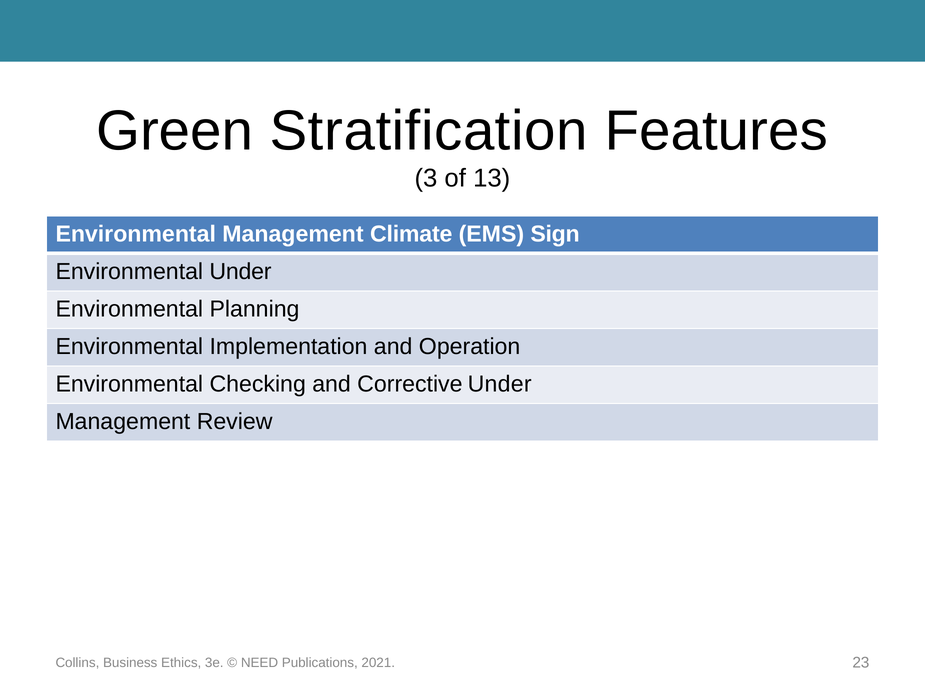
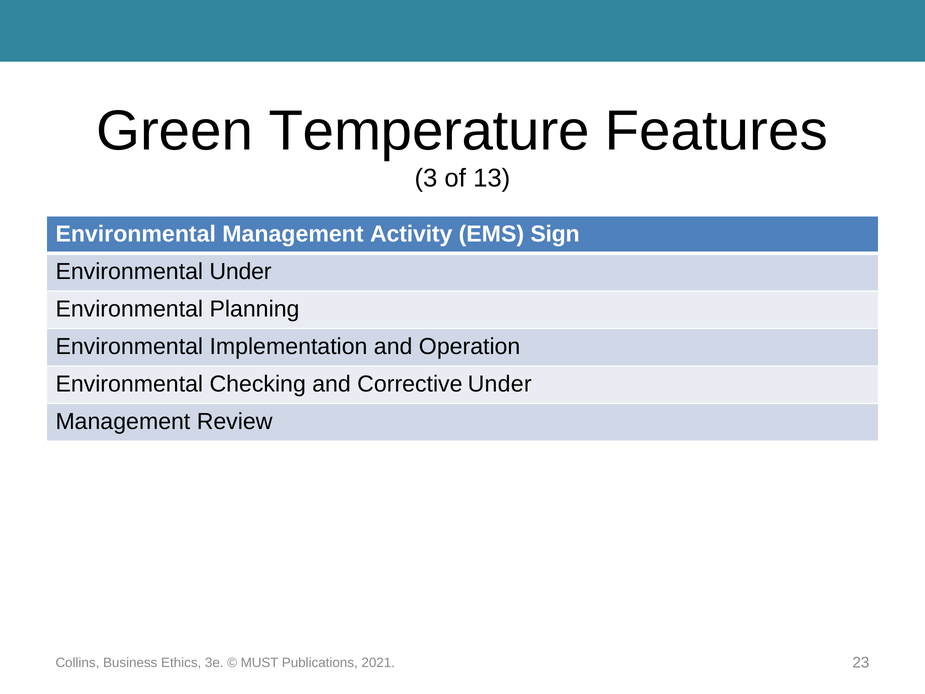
Stratification: Stratification -> Temperature
Climate: Climate -> Activity
NEED: NEED -> MUST
